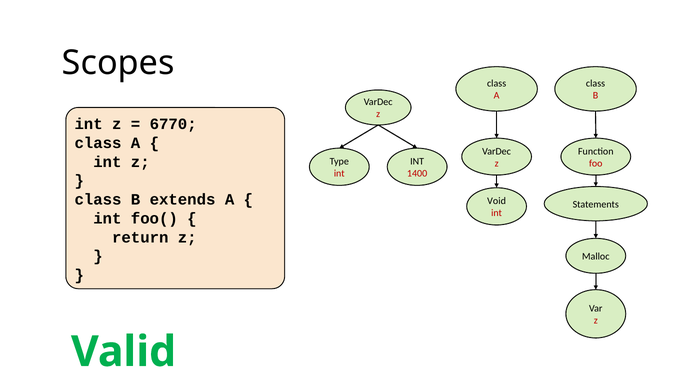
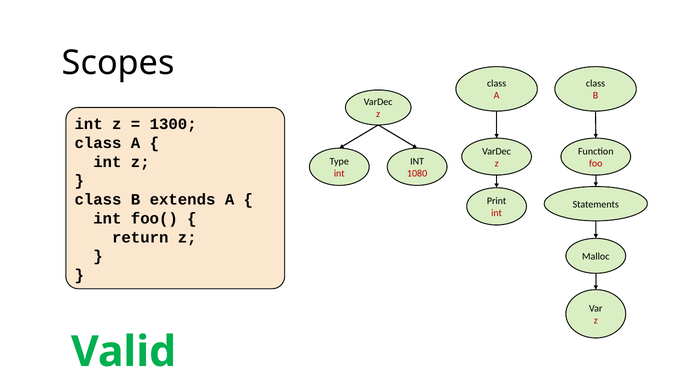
6770: 6770 -> 1300
1400: 1400 -> 1080
Void: Void -> Print
